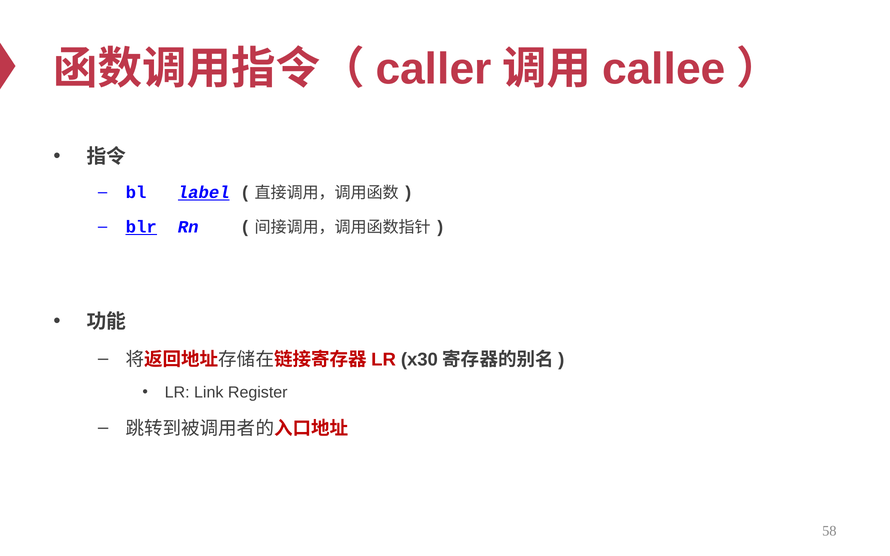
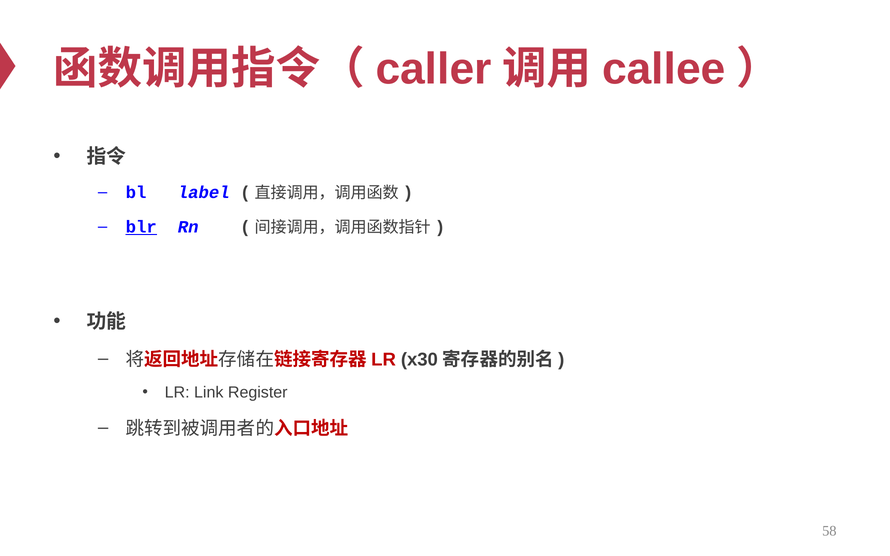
label underline: present -> none
